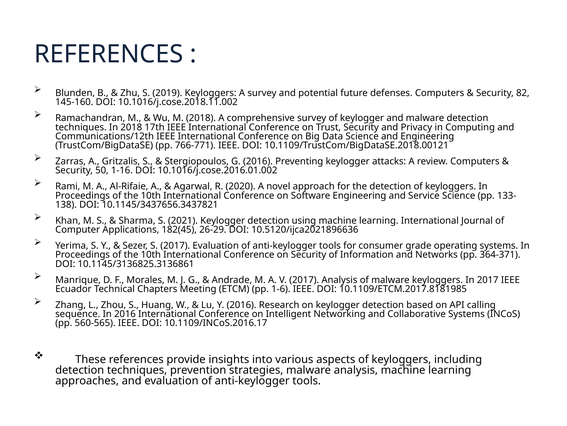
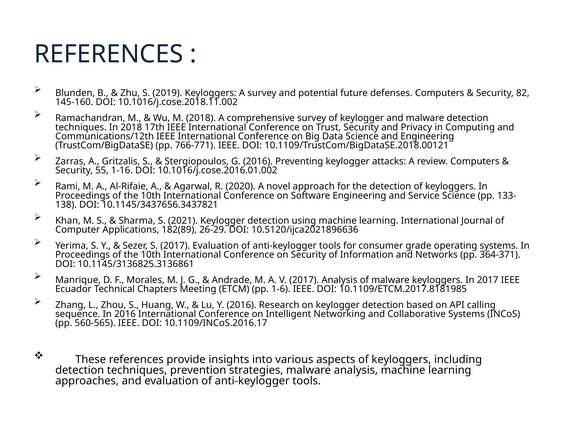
50: 50 -> 55
182(45: 182(45 -> 182(89
